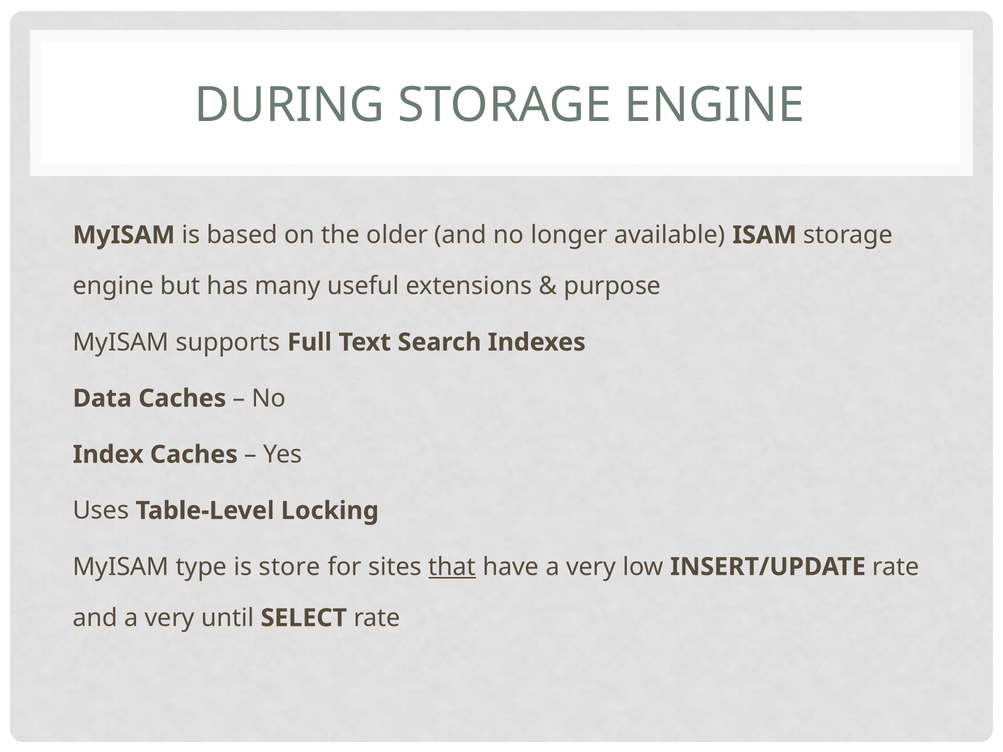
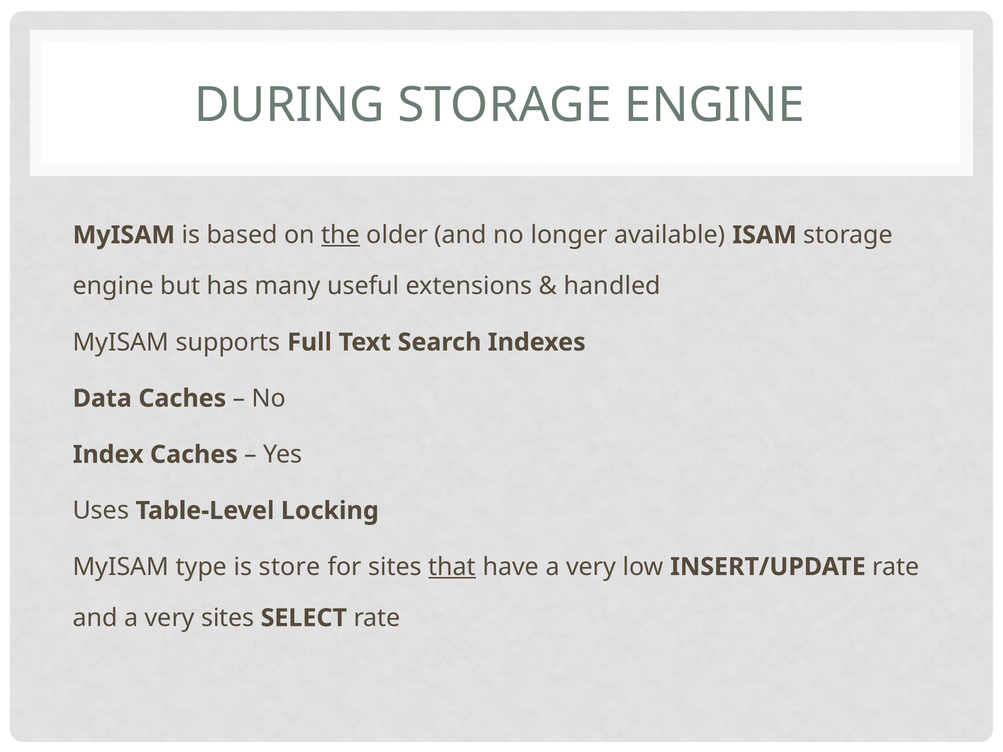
the underline: none -> present
purpose: purpose -> handled
very until: until -> sites
